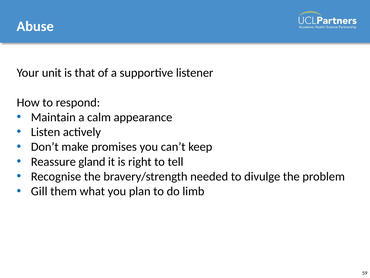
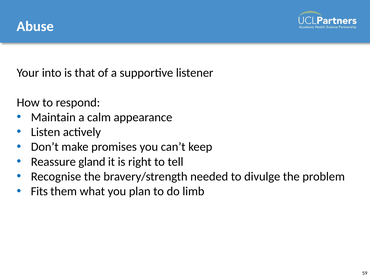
unit: unit -> into
Gill: Gill -> Fits
